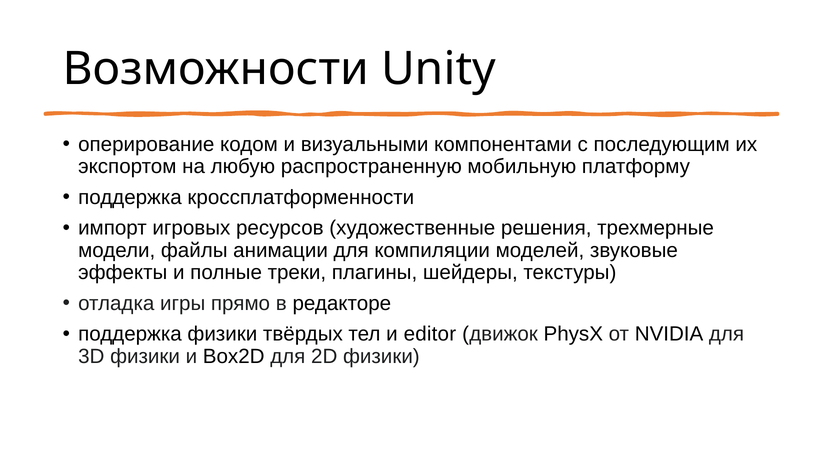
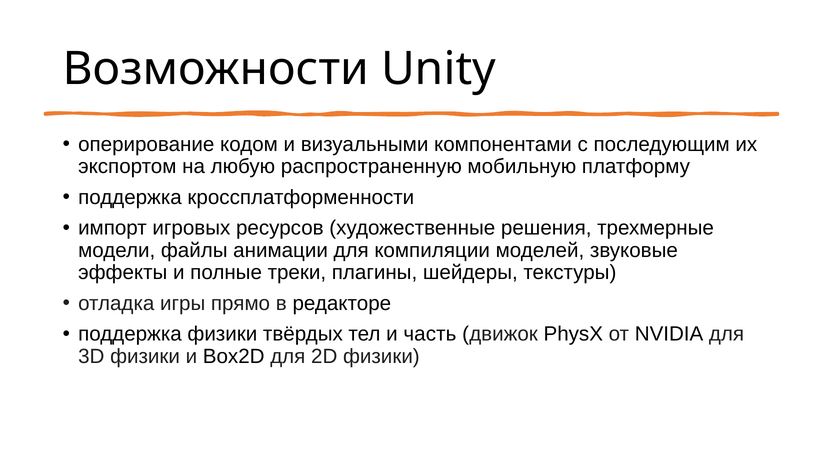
editor: editor -> часть
